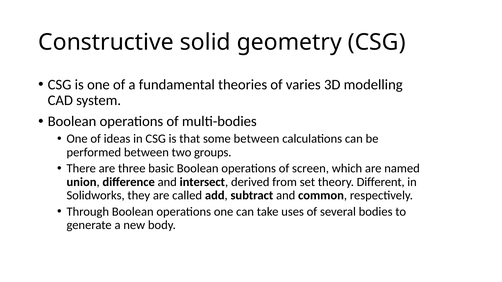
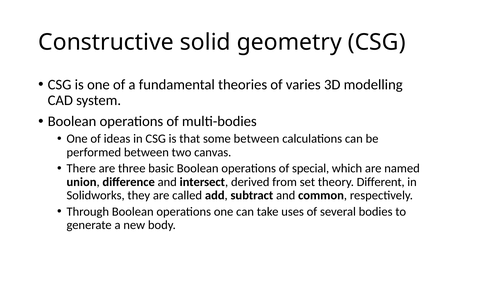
groups: groups -> canvas
screen: screen -> special
